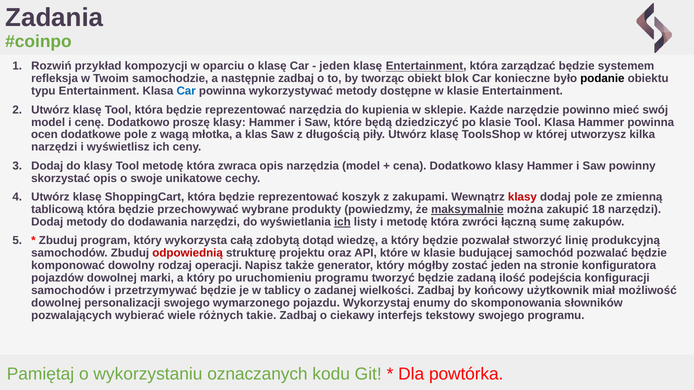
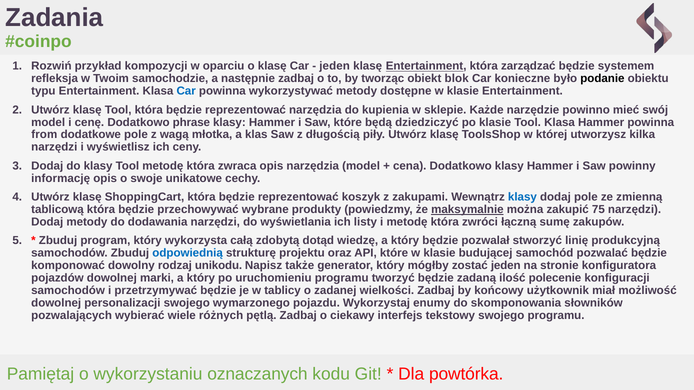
proszę: proszę -> phrase
ocen: ocen -> from
skorzystać: skorzystać -> informację
klasy at (522, 197) colour: red -> blue
18: 18 -> 75
ich at (342, 222) underline: present -> none
odpowiednią colour: red -> blue
operacji: operacji -> unikodu
podejścia: podejścia -> polecenie
takie: takie -> pętlą
